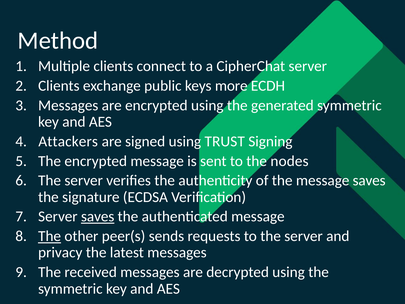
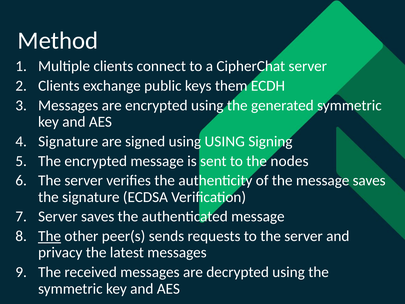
more: more -> them
Attackers at (68, 141): Attackers -> Signature
using TRUST: TRUST -> USING
saves at (98, 216) underline: present -> none
